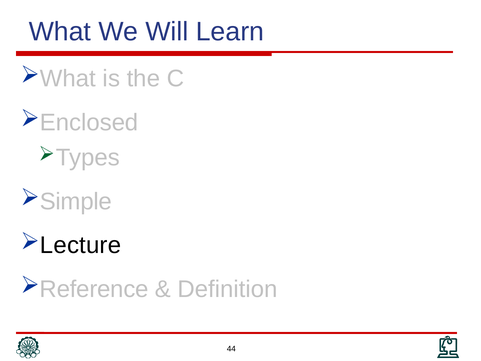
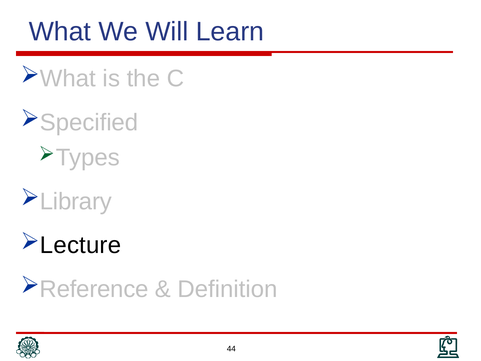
Enclosed: Enclosed -> Specified
Simple: Simple -> Library
